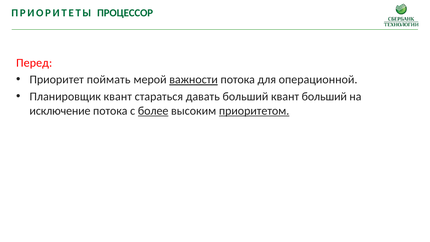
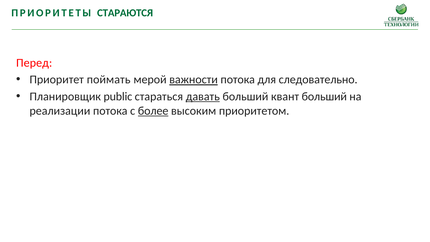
ПРОЦЕССОР: ПРОЦЕССОР -> СТАРАЮТСЯ
операционной: операционной -> следовательно
Планировщик квант: квант -> public
давать underline: none -> present
исключение: исключение -> реализации
приоритетом underline: present -> none
